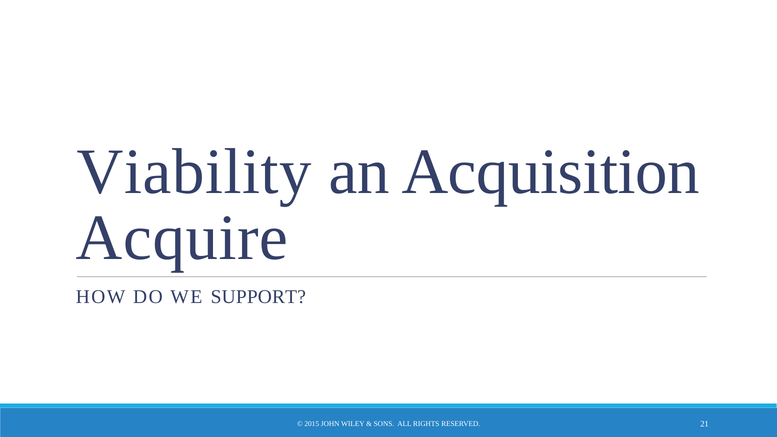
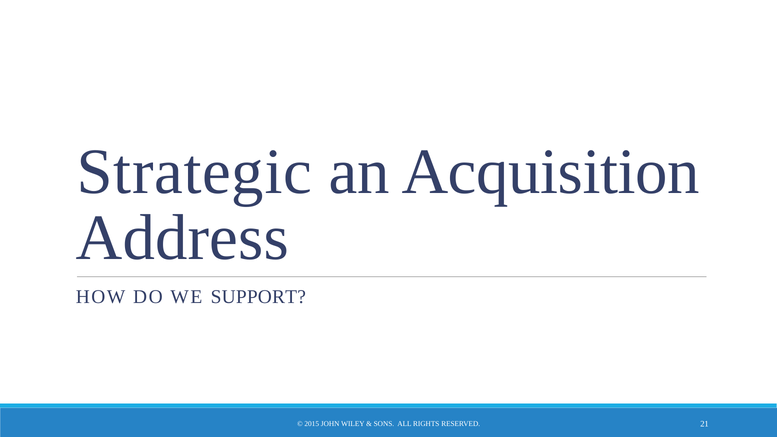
Viability: Viability -> Strategic
Acquire: Acquire -> Address
